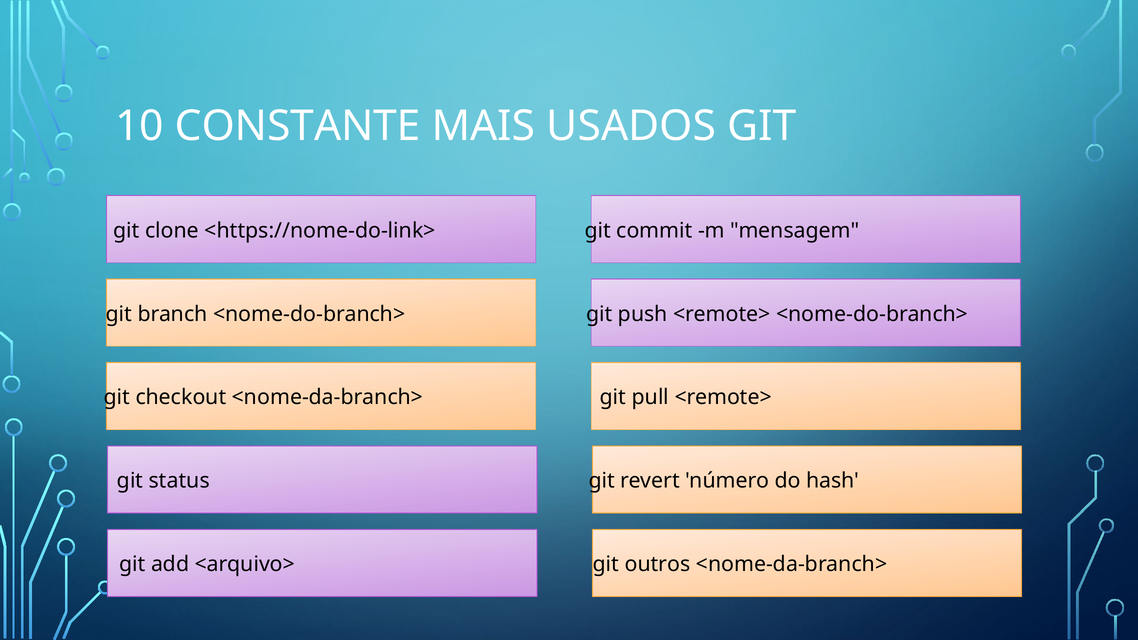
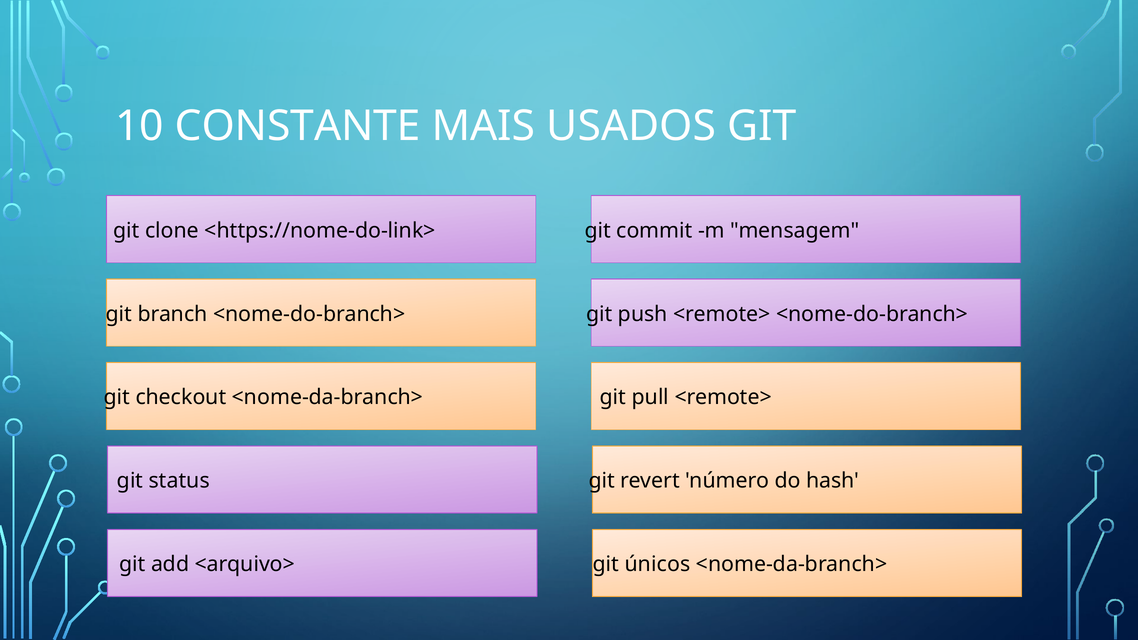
outros: outros -> únicos
